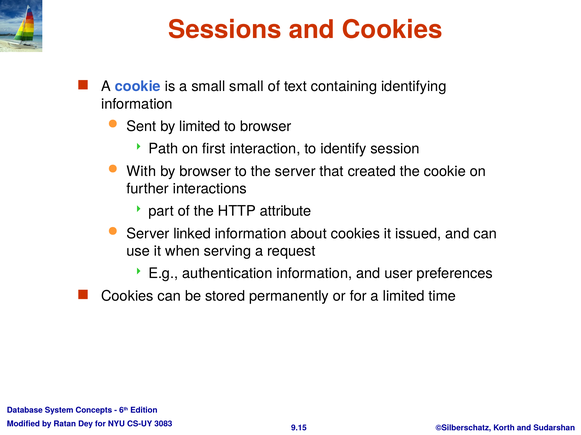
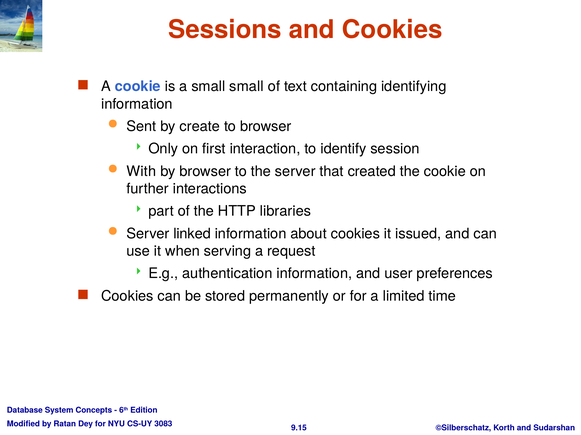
by limited: limited -> create
Path: Path -> Only
attribute: attribute -> libraries
